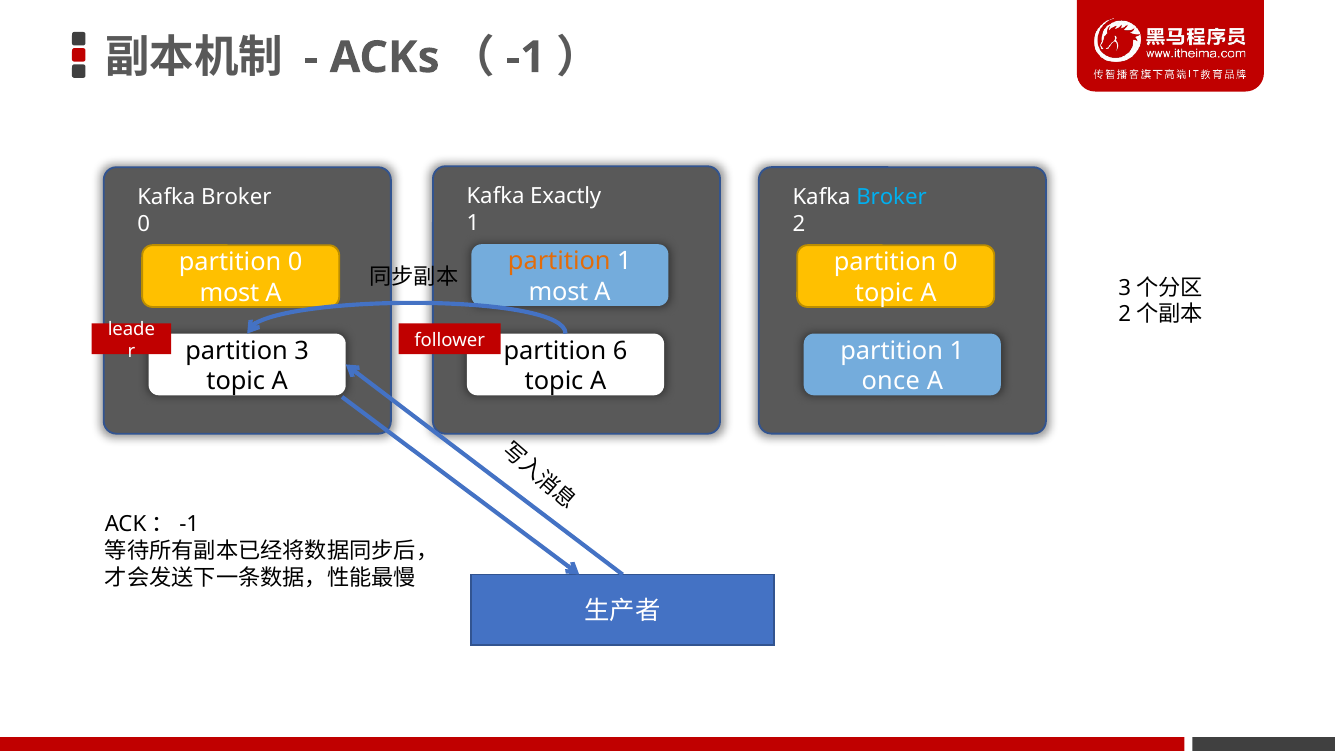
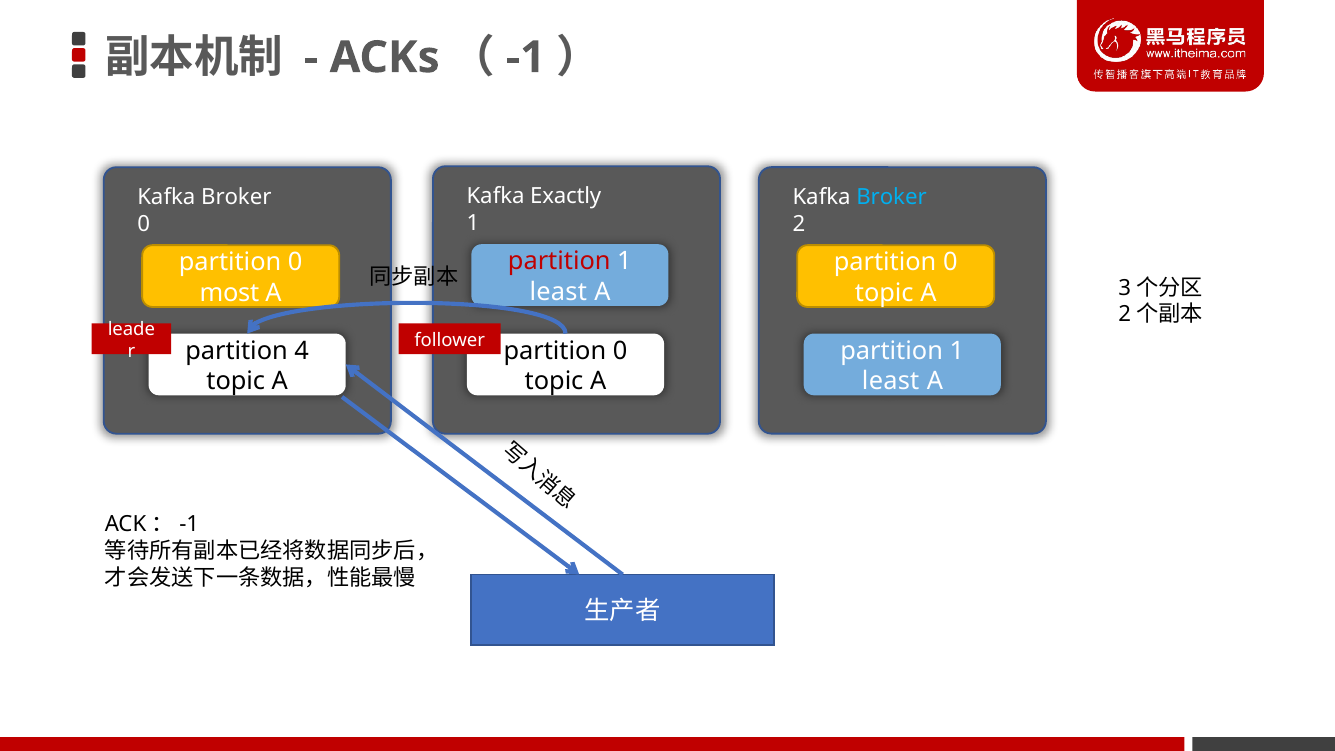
partition at (559, 262) colour: orange -> red
most at (559, 292): most -> least
3: 3 -> 4
6 at (620, 351): 6 -> 0
once at (891, 381): once -> least
